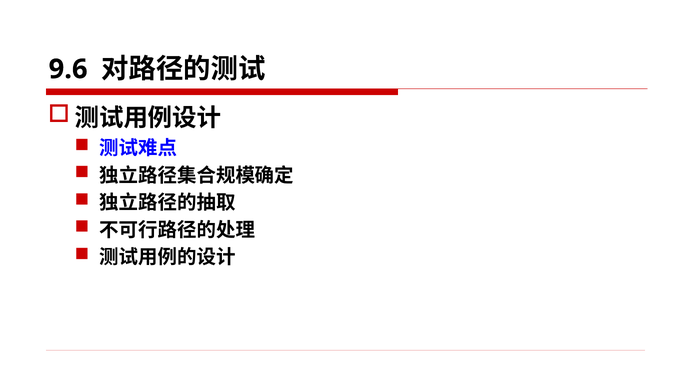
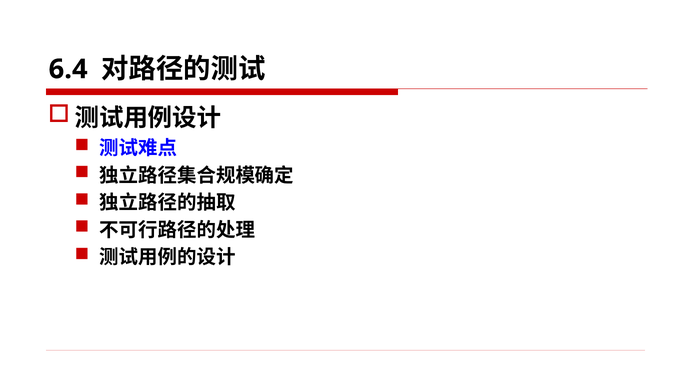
9.6: 9.6 -> 6.4
